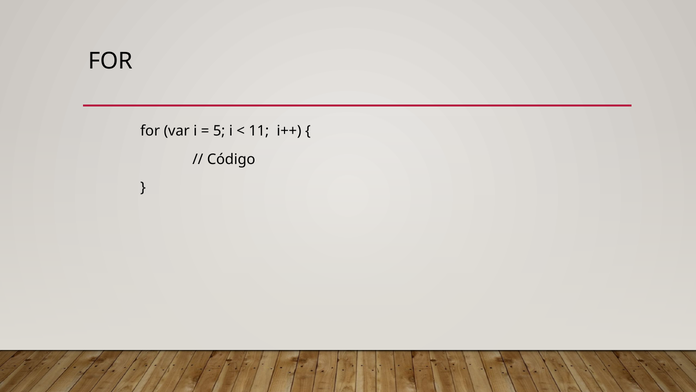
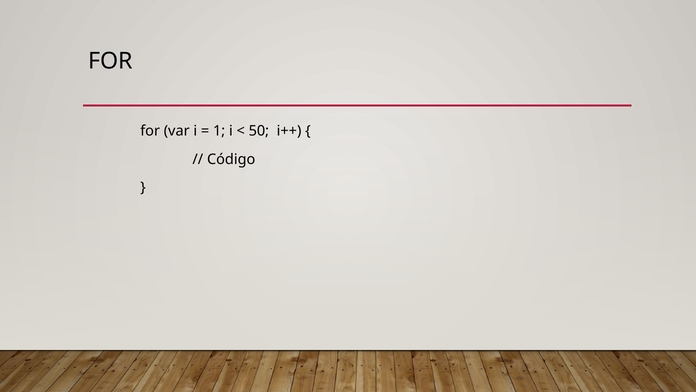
5: 5 -> 1
11: 11 -> 50
